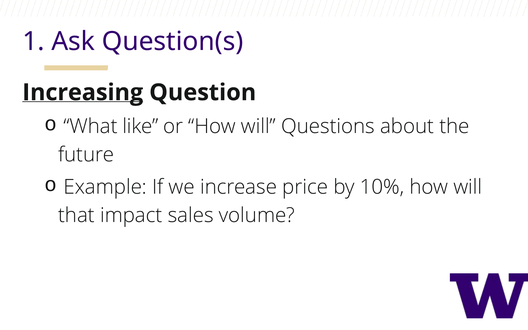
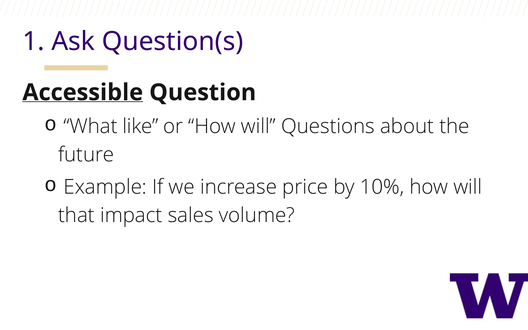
Increasing: Increasing -> Accessible
